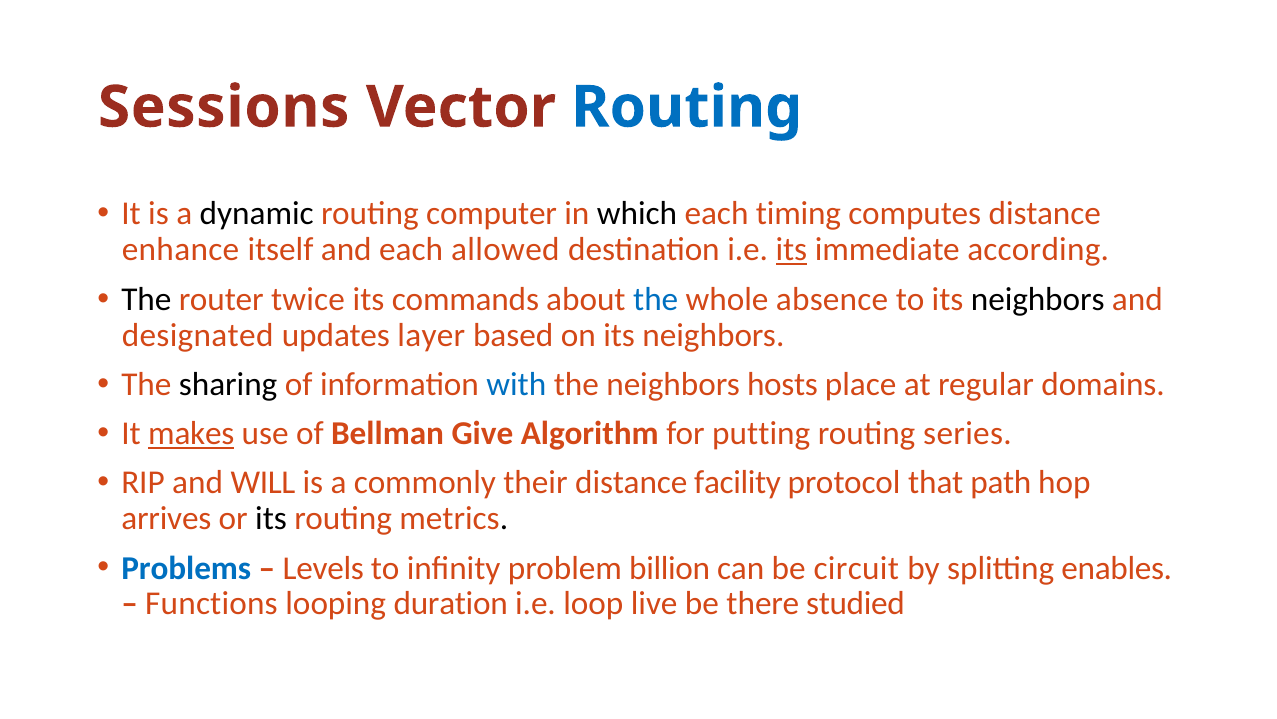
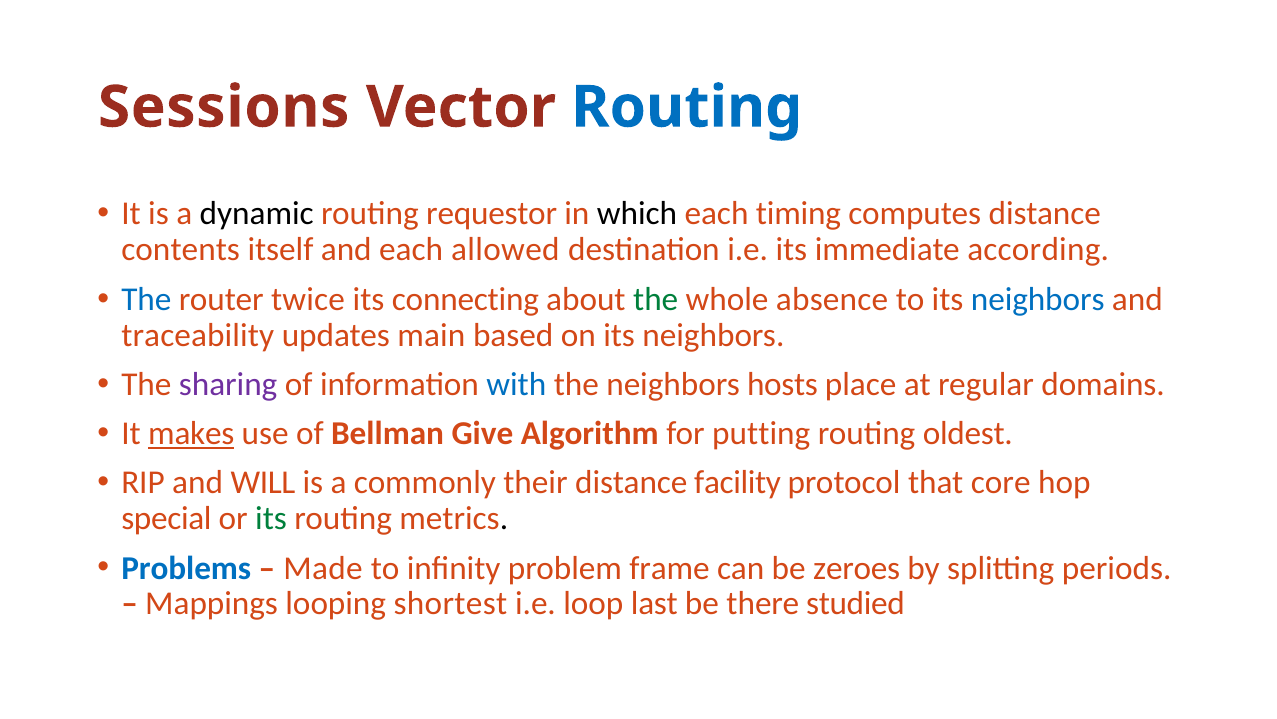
computer: computer -> requestor
enhance: enhance -> contents
its at (791, 250) underline: present -> none
The at (146, 299) colour: black -> blue
commands: commands -> connecting
the at (656, 299) colour: blue -> green
neighbors at (1038, 299) colour: black -> blue
designated: designated -> traceability
layer: layer -> main
sharing colour: black -> purple
series: series -> oldest
path: path -> core
arrives: arrives -> special
its at (271, 518) colour: black -> green
Levels: Levels -> Made
billion: billion -> frame
circuit: circuit -> zeroes
enables: enables -> periods
Functions: Functions -> Mappings
duration: duration -> shortest
live: live -> last
